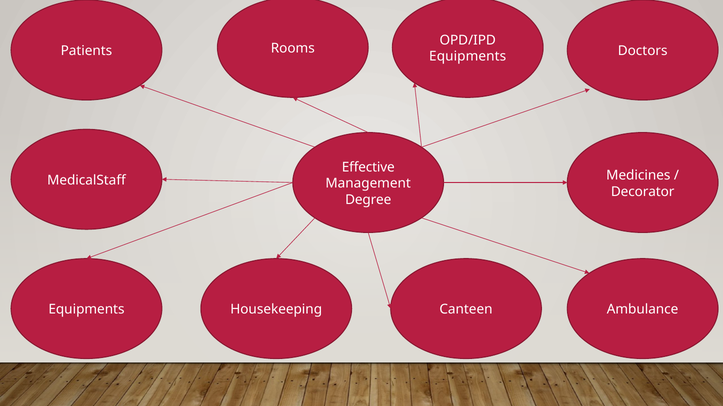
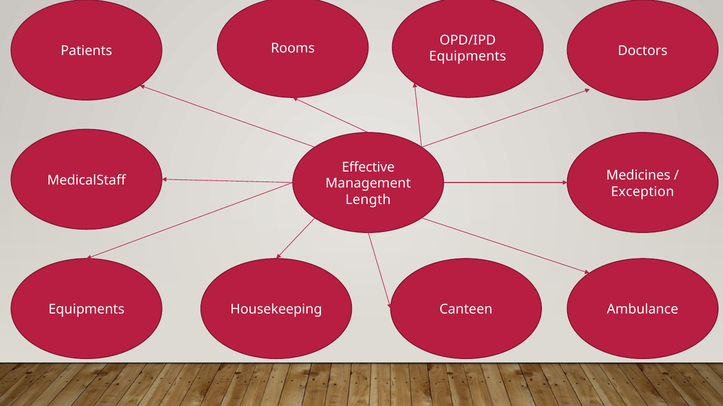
Decorator: Decorator -> Exception
Degree: Degree -> Length
